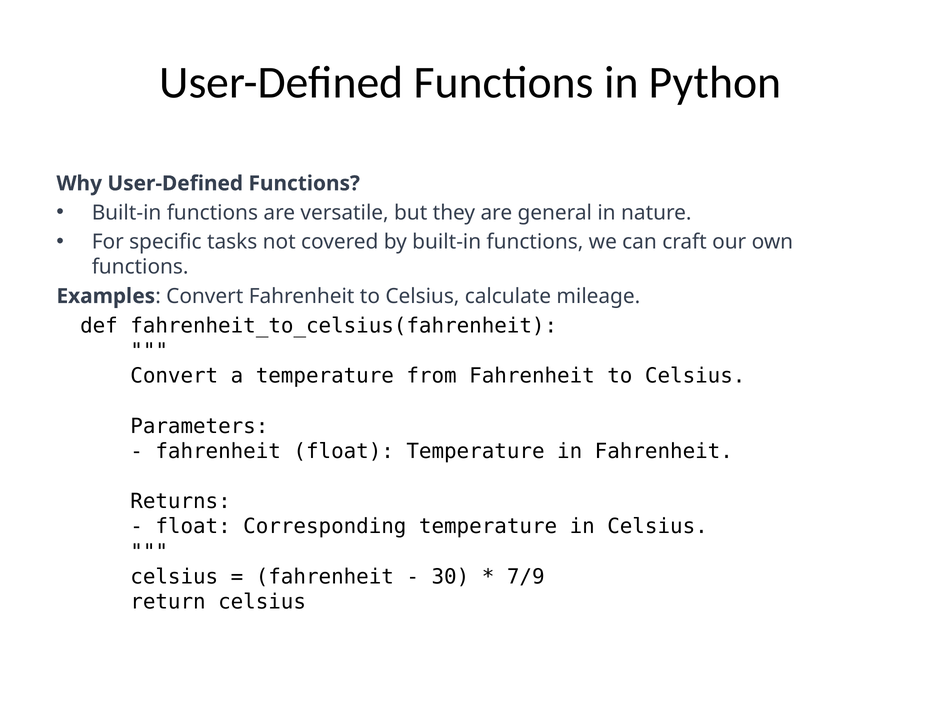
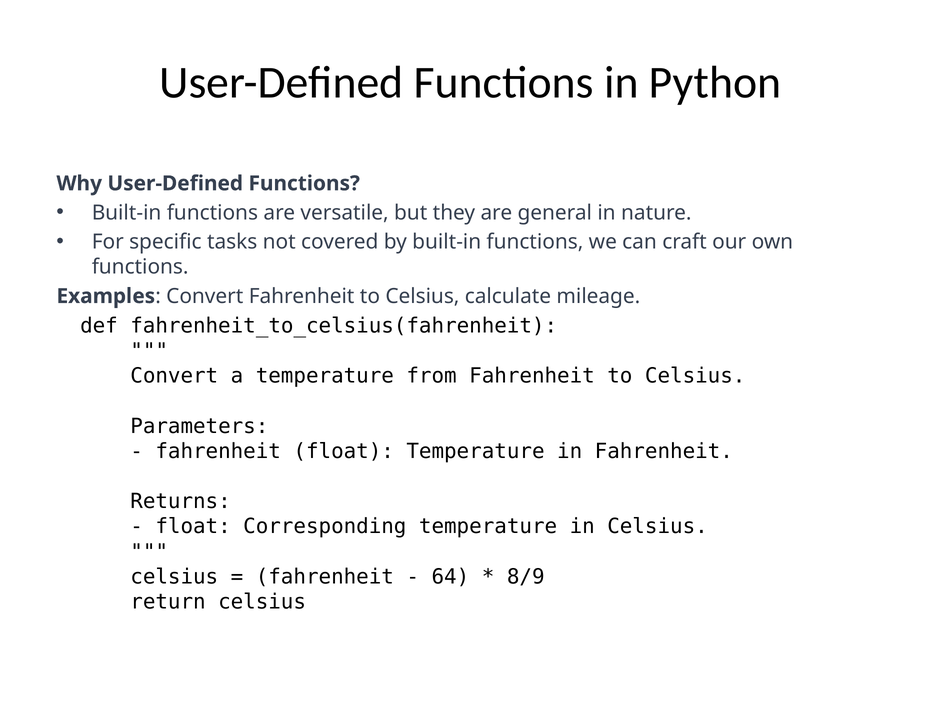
30: 30 -> 64
7/9: 7/9 -> 8/9
